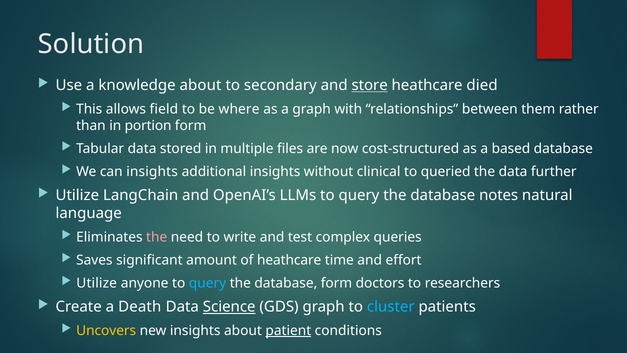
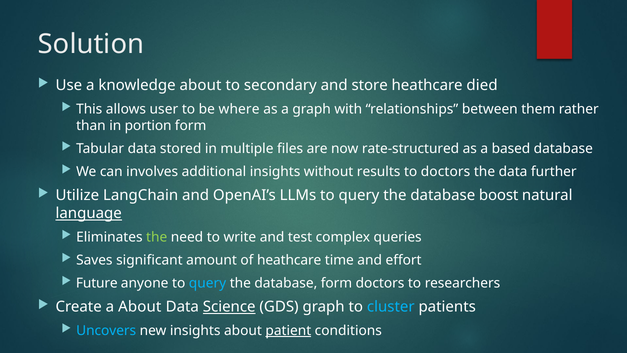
store underline: present -> none
field: field -> user
cost-structured: cost-structured -> rate-structured
can insights: insights -> involves
clinical: clinical -> results
to queried: queried -> doctors
notes: notes -> boost
language underline: none -> present
the at (157, 237) colour: pink -> light green
Utilize at (97, 283): Utilize -> Future
a Death: Death -> About
Uncovers colour: yellow -> light blue
